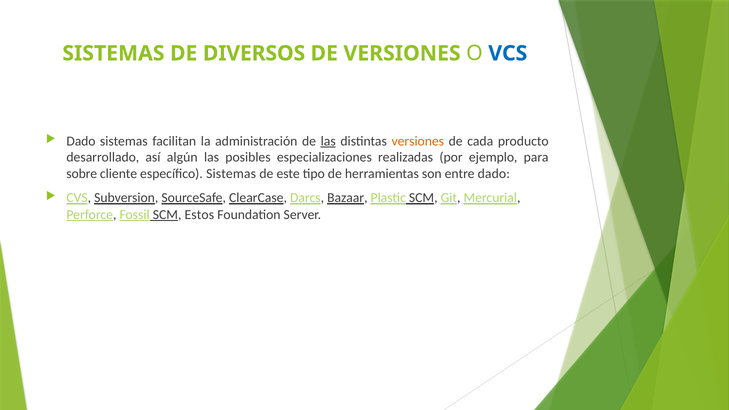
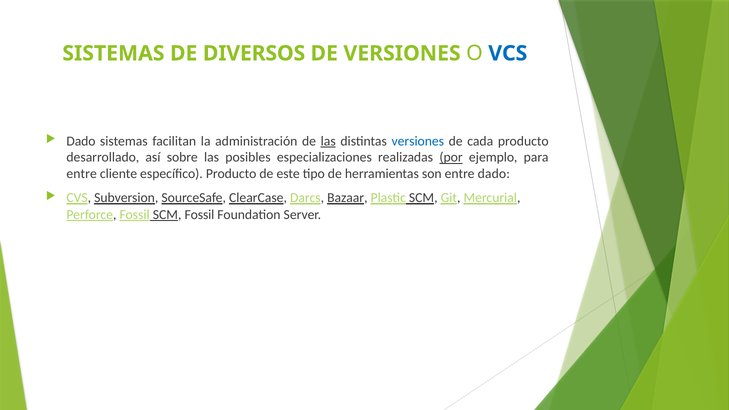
versiones at (418, 141) colour: orange -> blue
algún: algún -> sobre
por underline: none -> present
sobre at (82, 174): sobre -> entre
específico Sistemas: Sistemas -> Producto
SCM Estos: Estos -> Fossil
